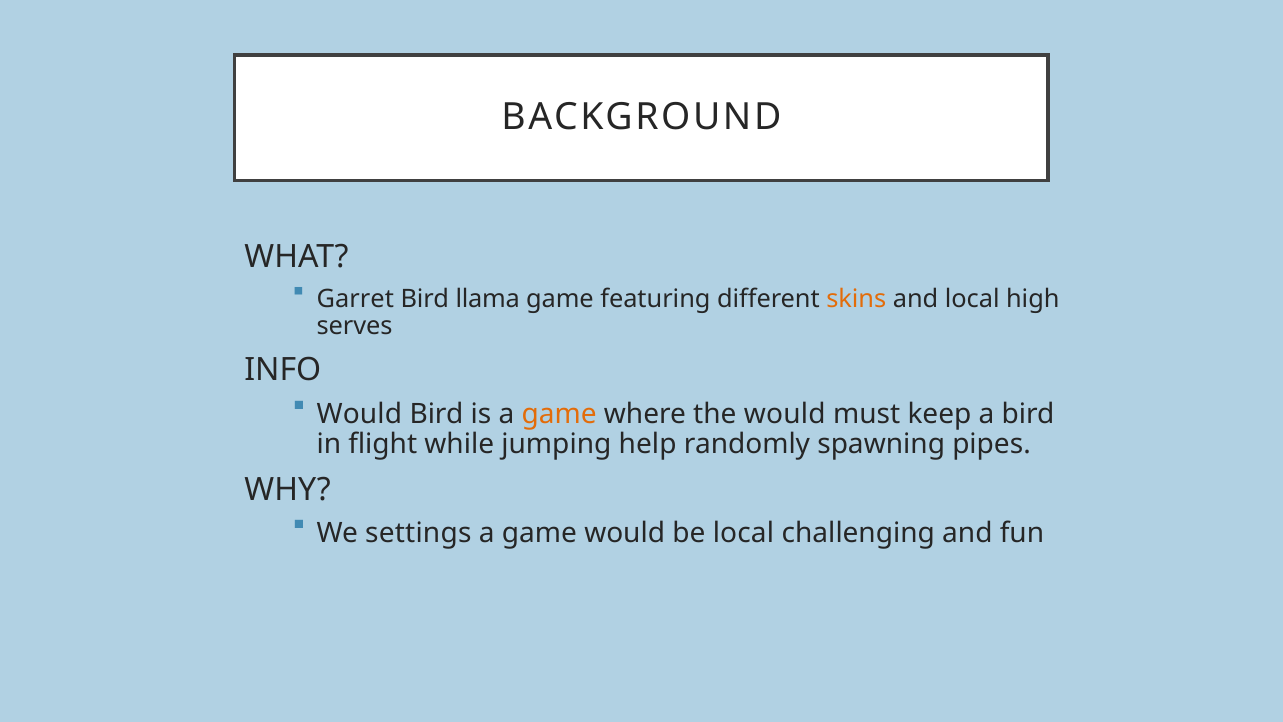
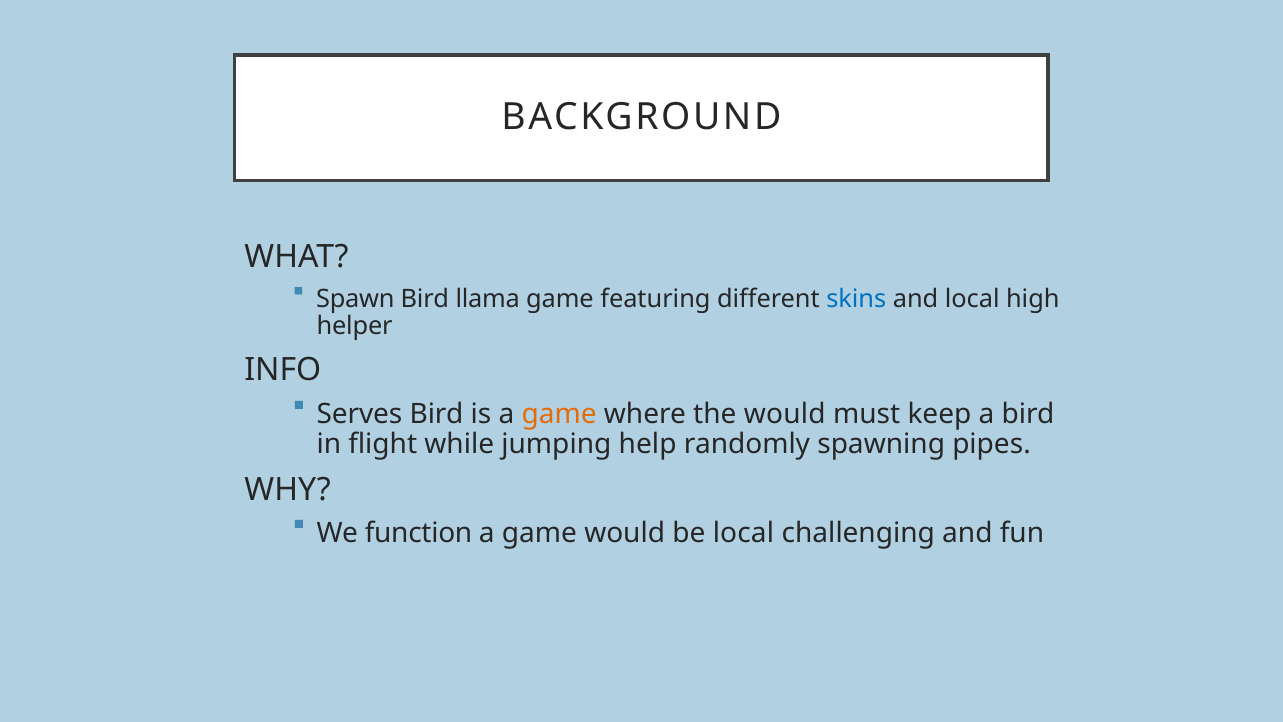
Garret: Garret -> Spawn
skins colour: orange -> blue
serves: serves -> helper
Would at (359, 414): Would -> Serves
settings: settings -> function
